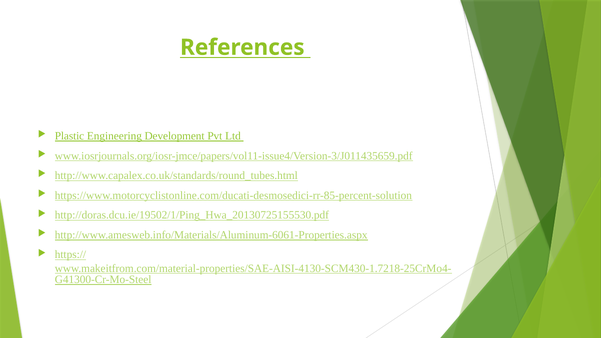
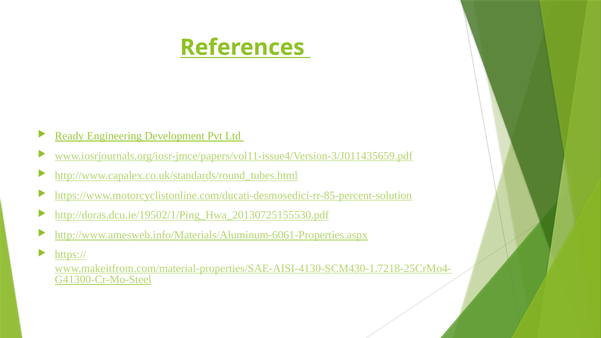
Plastic: Plastic -> Ready
